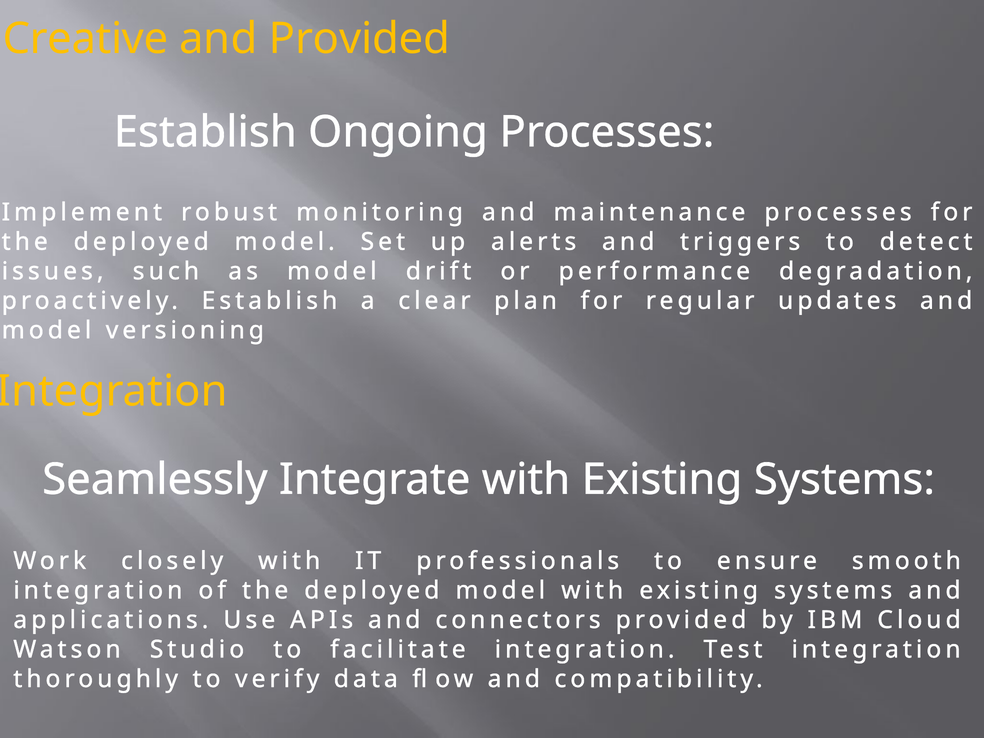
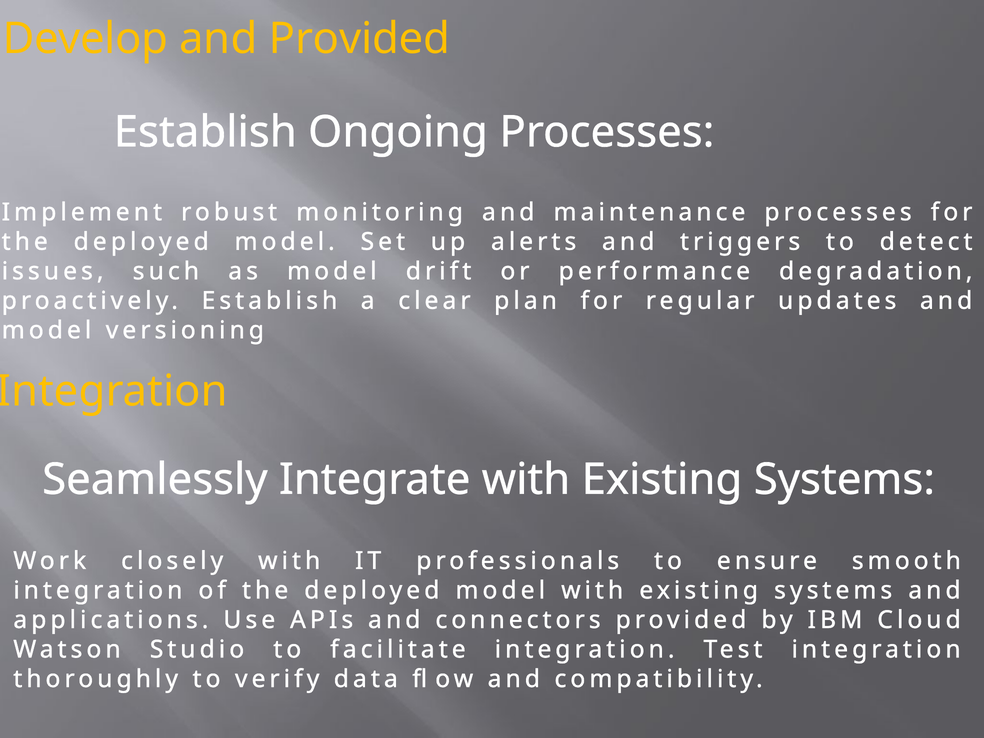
Creative: Creative -> Develop
